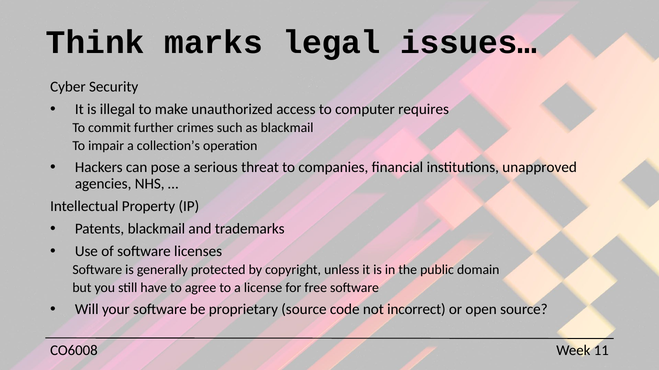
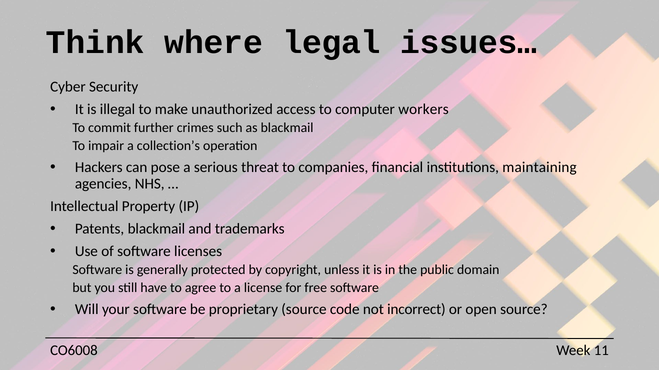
marks: marks -> where
requires: requires -> workers
unapproved: unapproved -> maintaining
